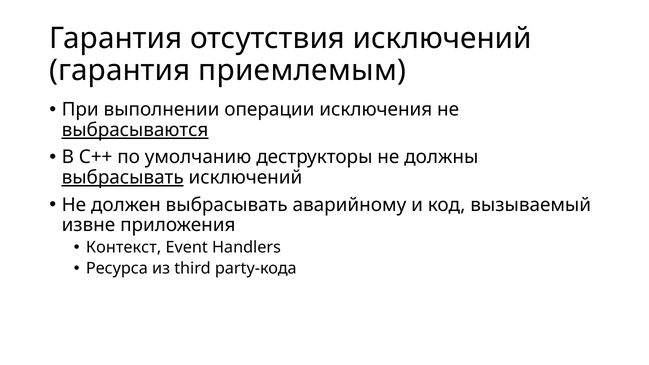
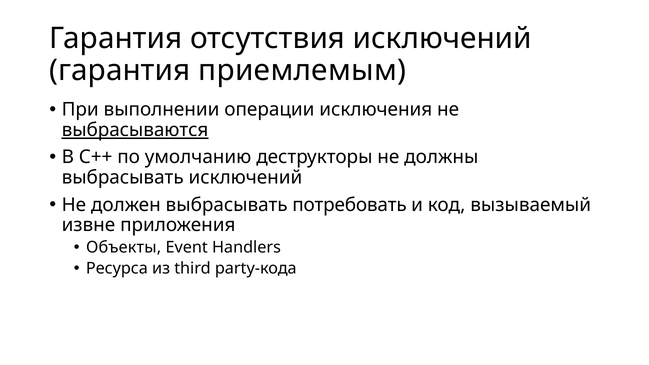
выбрасывать at (123, 178) underline: present -> none
аварийному: аварийному -> потребовать
Контекст: Контекст -> Объекты
